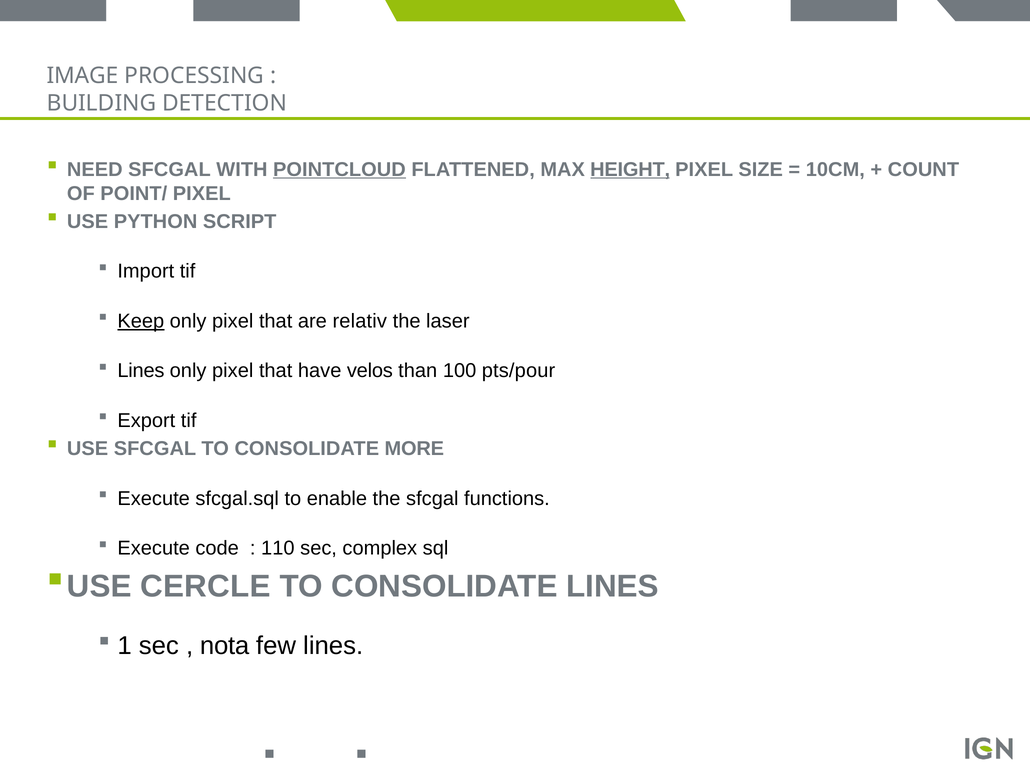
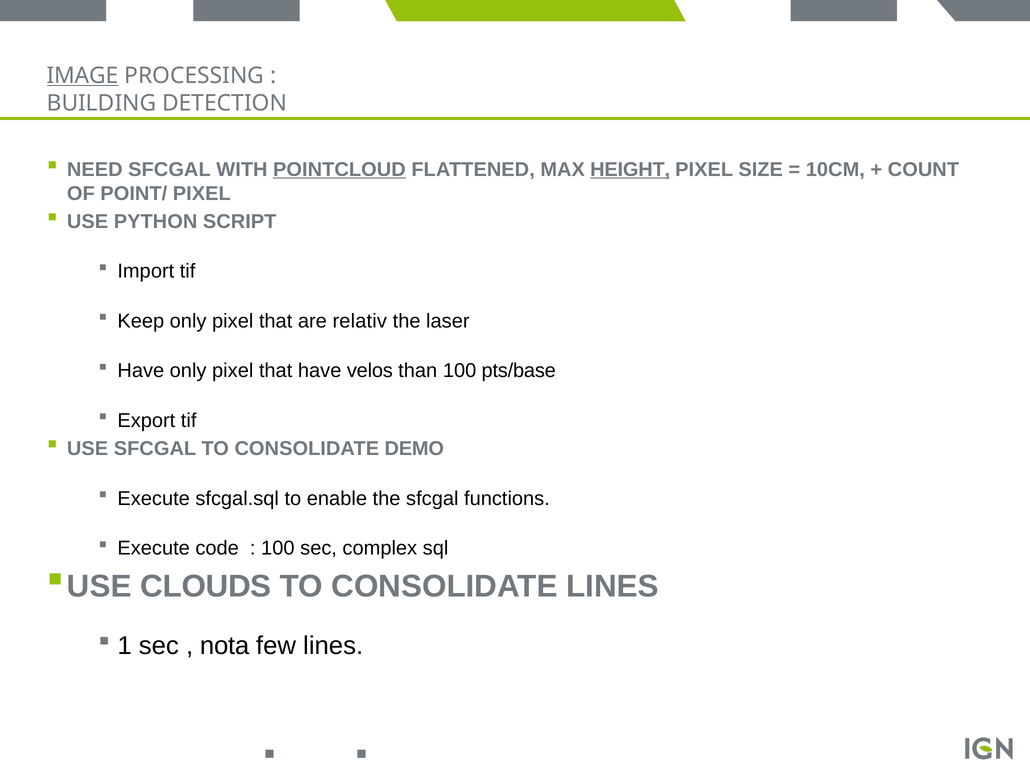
IMAGE underline: none -> present
Keep underline: present -> none
Lines at (141, 371): Lines -> Have
pts/pour: pts/pour -> pts/base
MORE: MORE -> DEMO
110 at (278, 549): 110 -> 100
CERCLE: CERCLE -> CLOUDS
